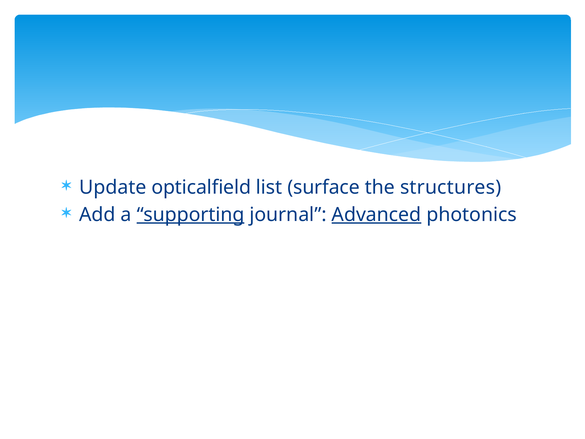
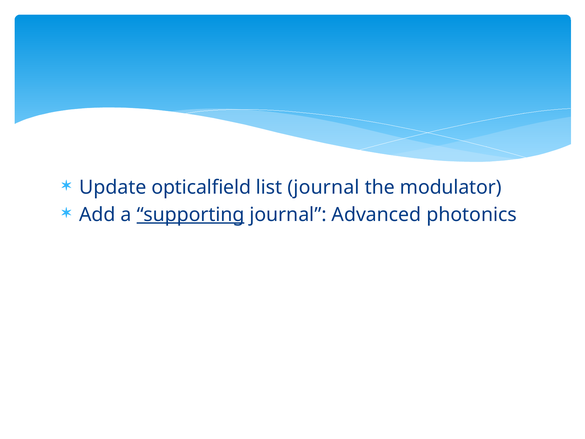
list surface: surface -> journal
structures: structures -> modulator
Advanced underline: present -> none
